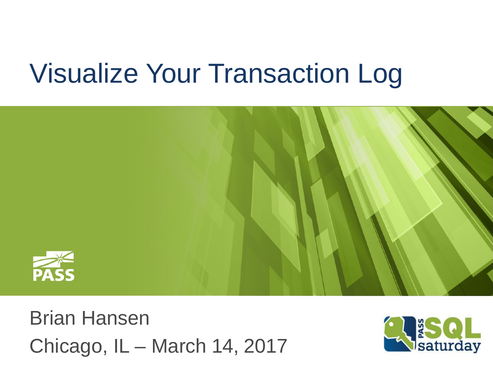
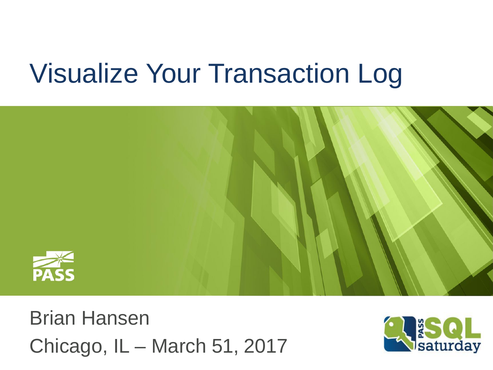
14: 14 -> 51
